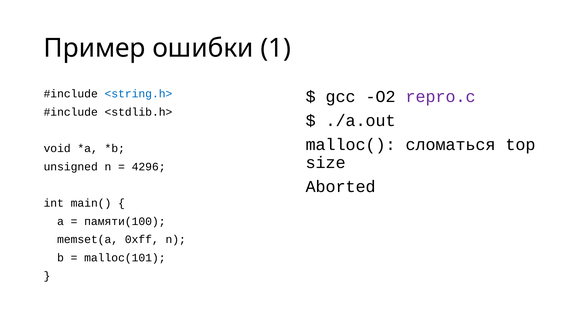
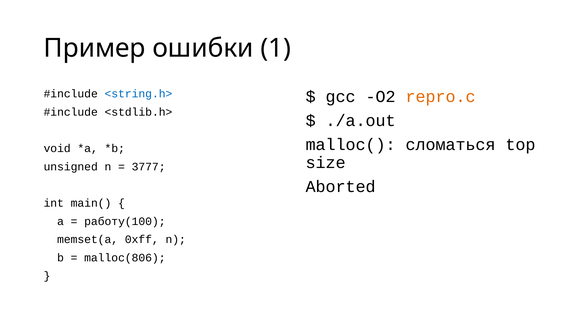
repro.c colour: purple -> orange
4296: 4296 -> 3777
памяти(100: памяти(100 -> работу(100
malloc(101: malloc(101 -> malloc(806
